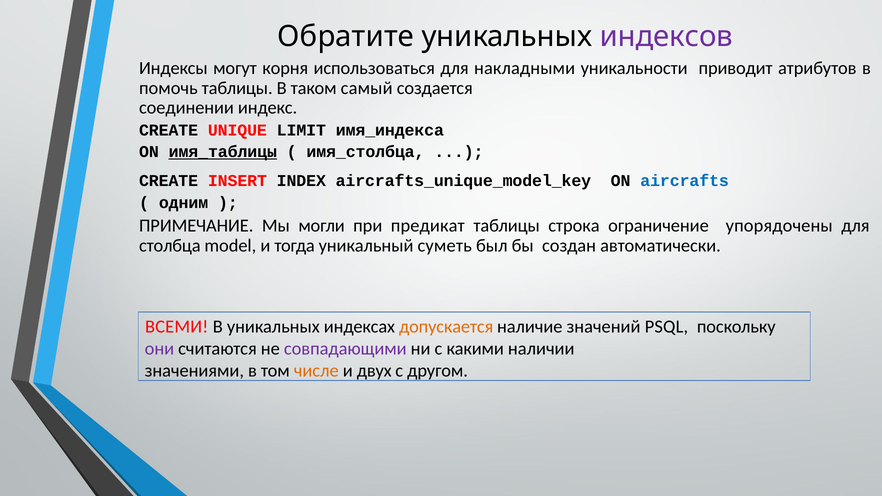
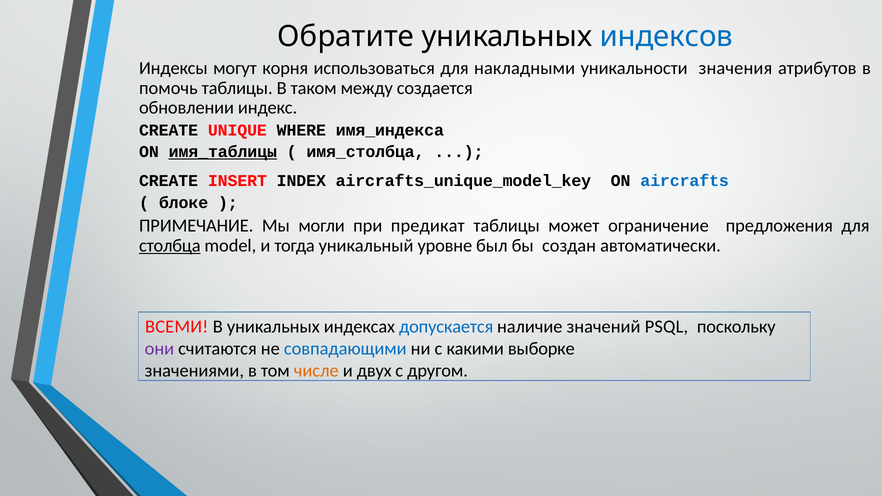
индексов colour: purple -> blue
приводит: приводит -> значения
самый: самый -> между
соединении: соединении -> обновлении
LIMIT: LIMIT -> WHERE
одним: одним -> блоке
строка: строка -> может
упорядочены: упорядочены -> предложения
столбца underline: none -> present
суметь: суметь -> уровне
допускается colour: orange -> blue
совпадающими colour: purple -> blue
наличии: наличии -> выборке
